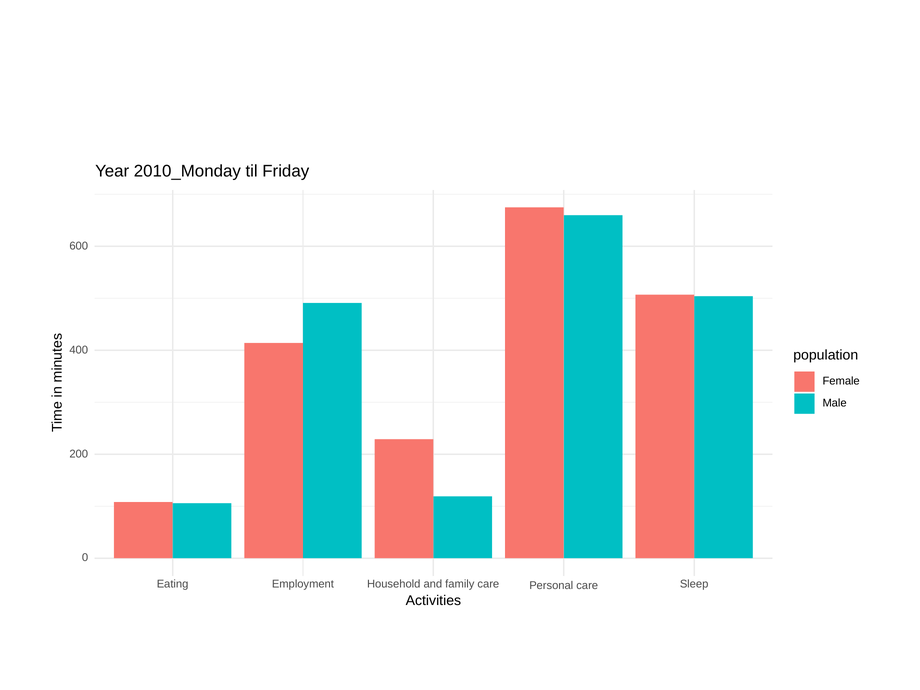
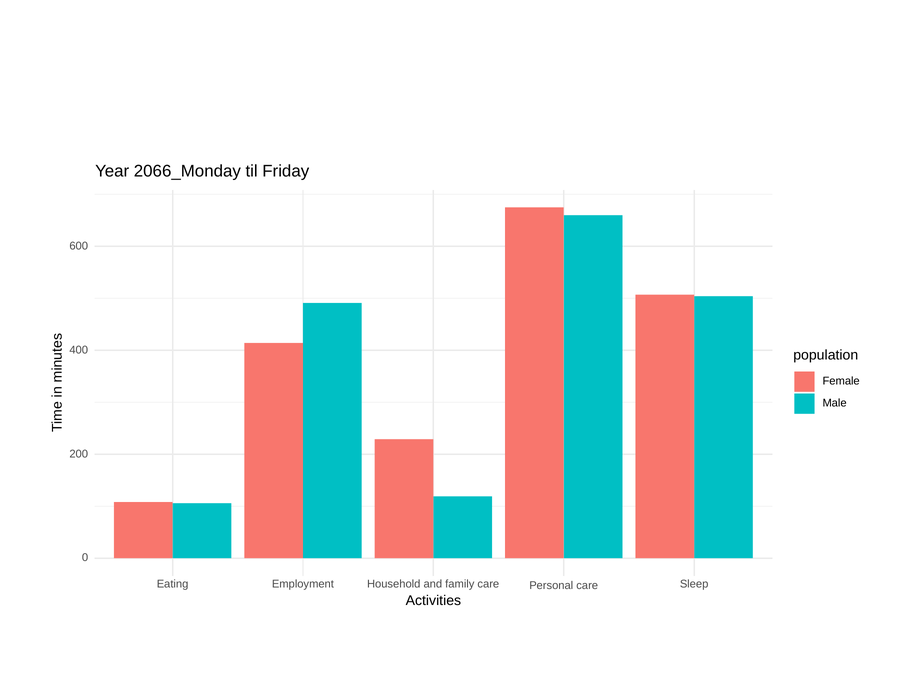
2010_Monday: 2010_Monday -> 2066_Monday
